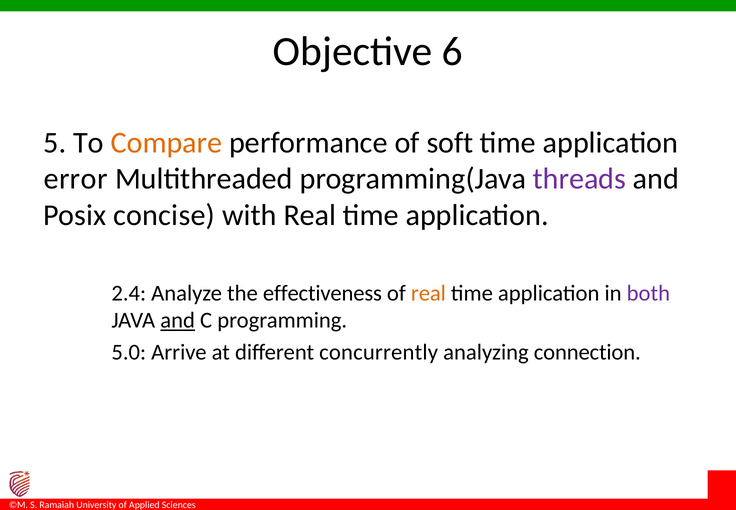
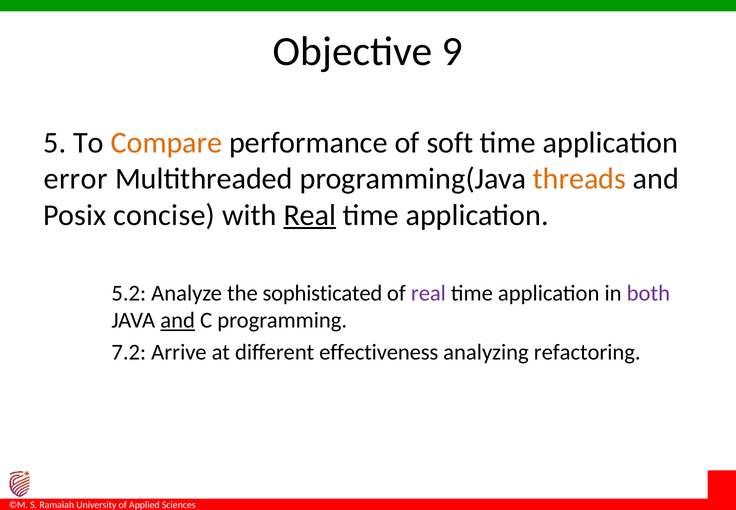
6: 6 -> 9
threads colour: purple -> orange
Real at (310, 215) underline: none -> present
2.4: 2.4 -> 5.2
effectiveness: effectiveness -> sophisticated
real at (428, 293) colour: orange -> purple
5.0: 5.0 -> 7.2
concurrently: concurrently -> effectiveness
connection: connection -> refactoring
